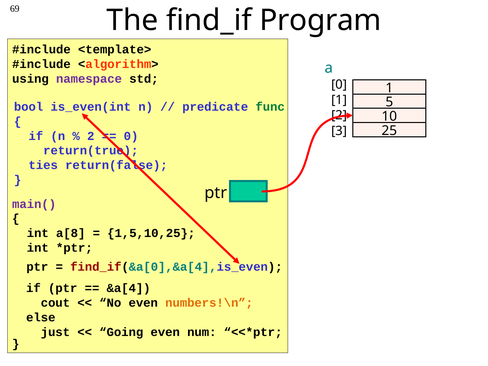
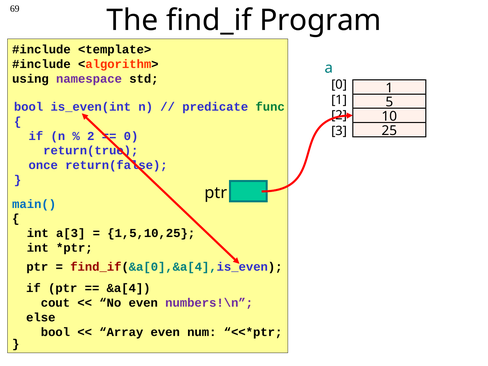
ties: ties -> once
main( colour: purple -> blue
a[8: a[8 -> a[3
numbers!\n colour: orange -> purple
just at (55, 332): just -> bool
Going: Going -> Array
